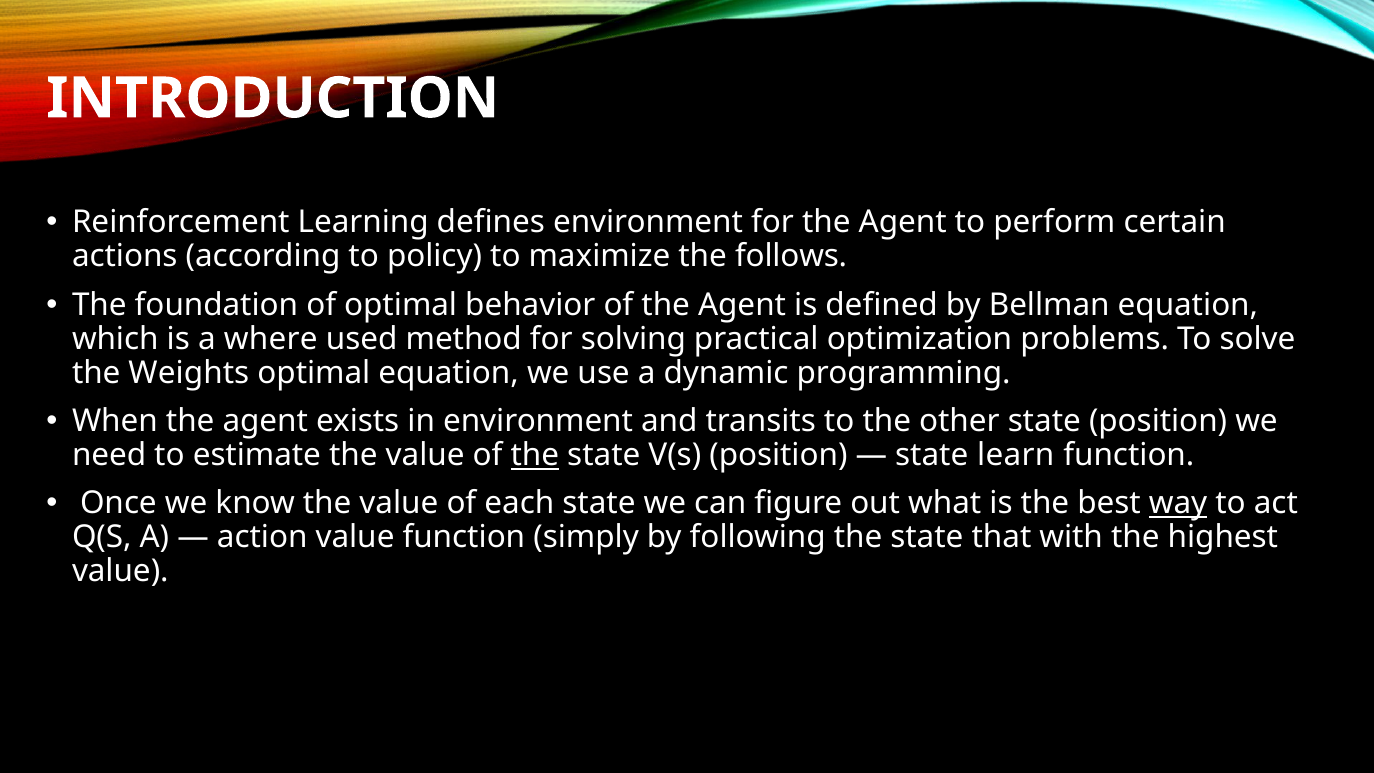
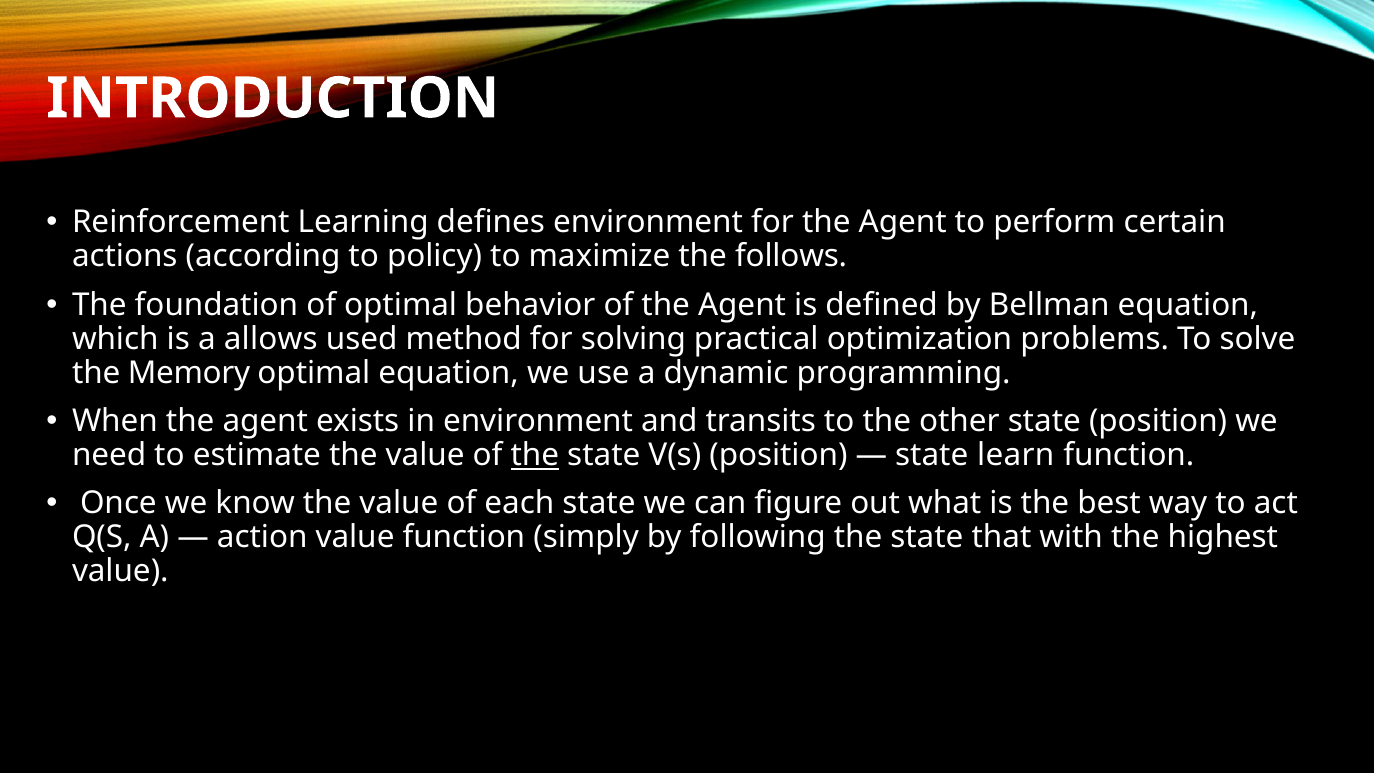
where: where -> allows
Weights: Weights -> Memory
way underline: present -> none
